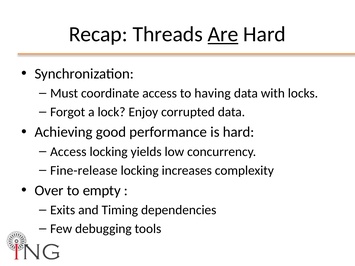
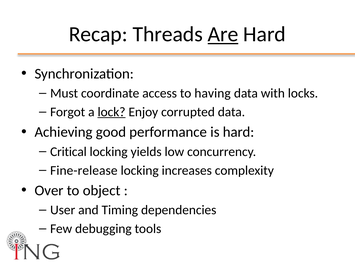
lock underline: none -> present
Access at (68, 152): Access -> Critical
empty: empty -> object
Exits: Exits -> User
